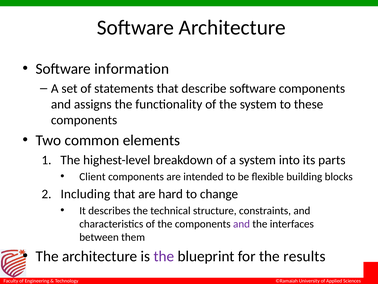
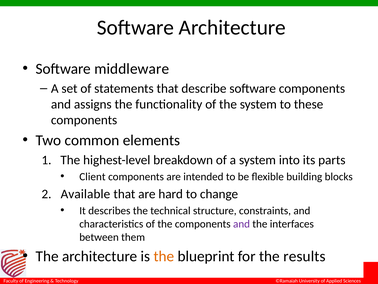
information: information -> middleware
Including: Including -> Available
the at (164, 256) colour: purple -> orange
